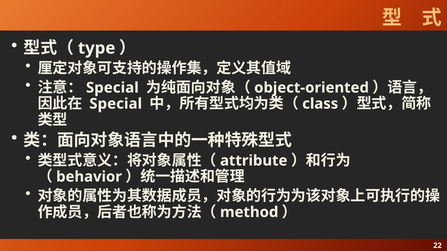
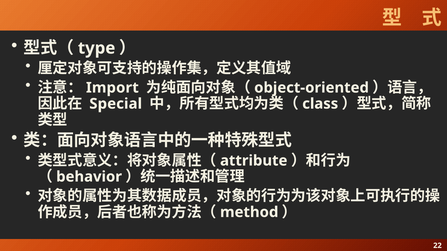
Special at (112, 88): Special -> Import
